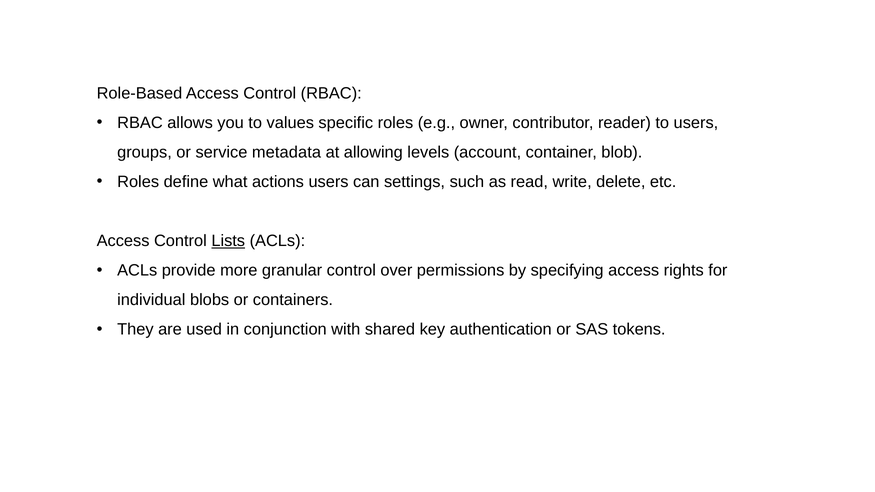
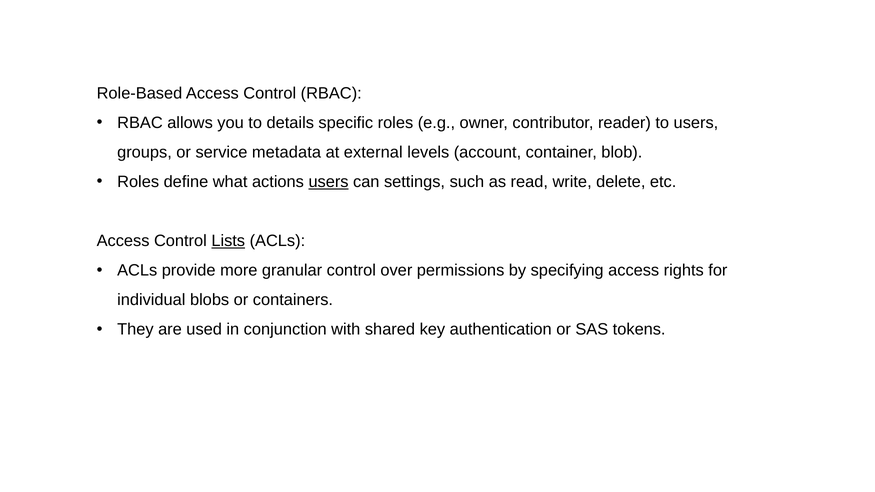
values: values -> details
allowing: allowing -> external
users at (329, 182) underline: none -> present
